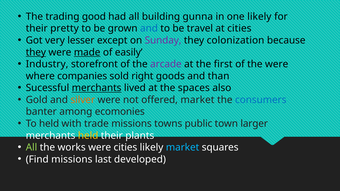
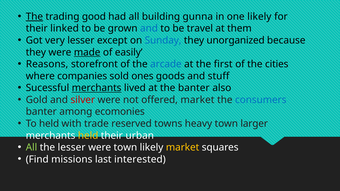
The at (34, 17) underline: none -> present
pretty: pretty -> linked
at cities: cities -> them
Sunday colour: purple -> blue
colonization: colonization -> unorganized
they at (36, 52) underline: present -> none
Industry: Industry -> Reasons
arcade colour: purple -> blue
the were: were -> cities
right: right -> ones
than: than -> stuff
the spaces: spaces -> banter
silver colour: orange -> red
trade missions: missions -> reserved
public: public -> heavy
plants: plants -> urban
the works: works -> lesser
were cities: cities -> town
market at (183, 148) colour: light blue -> yellow
developed: developed -> interested
